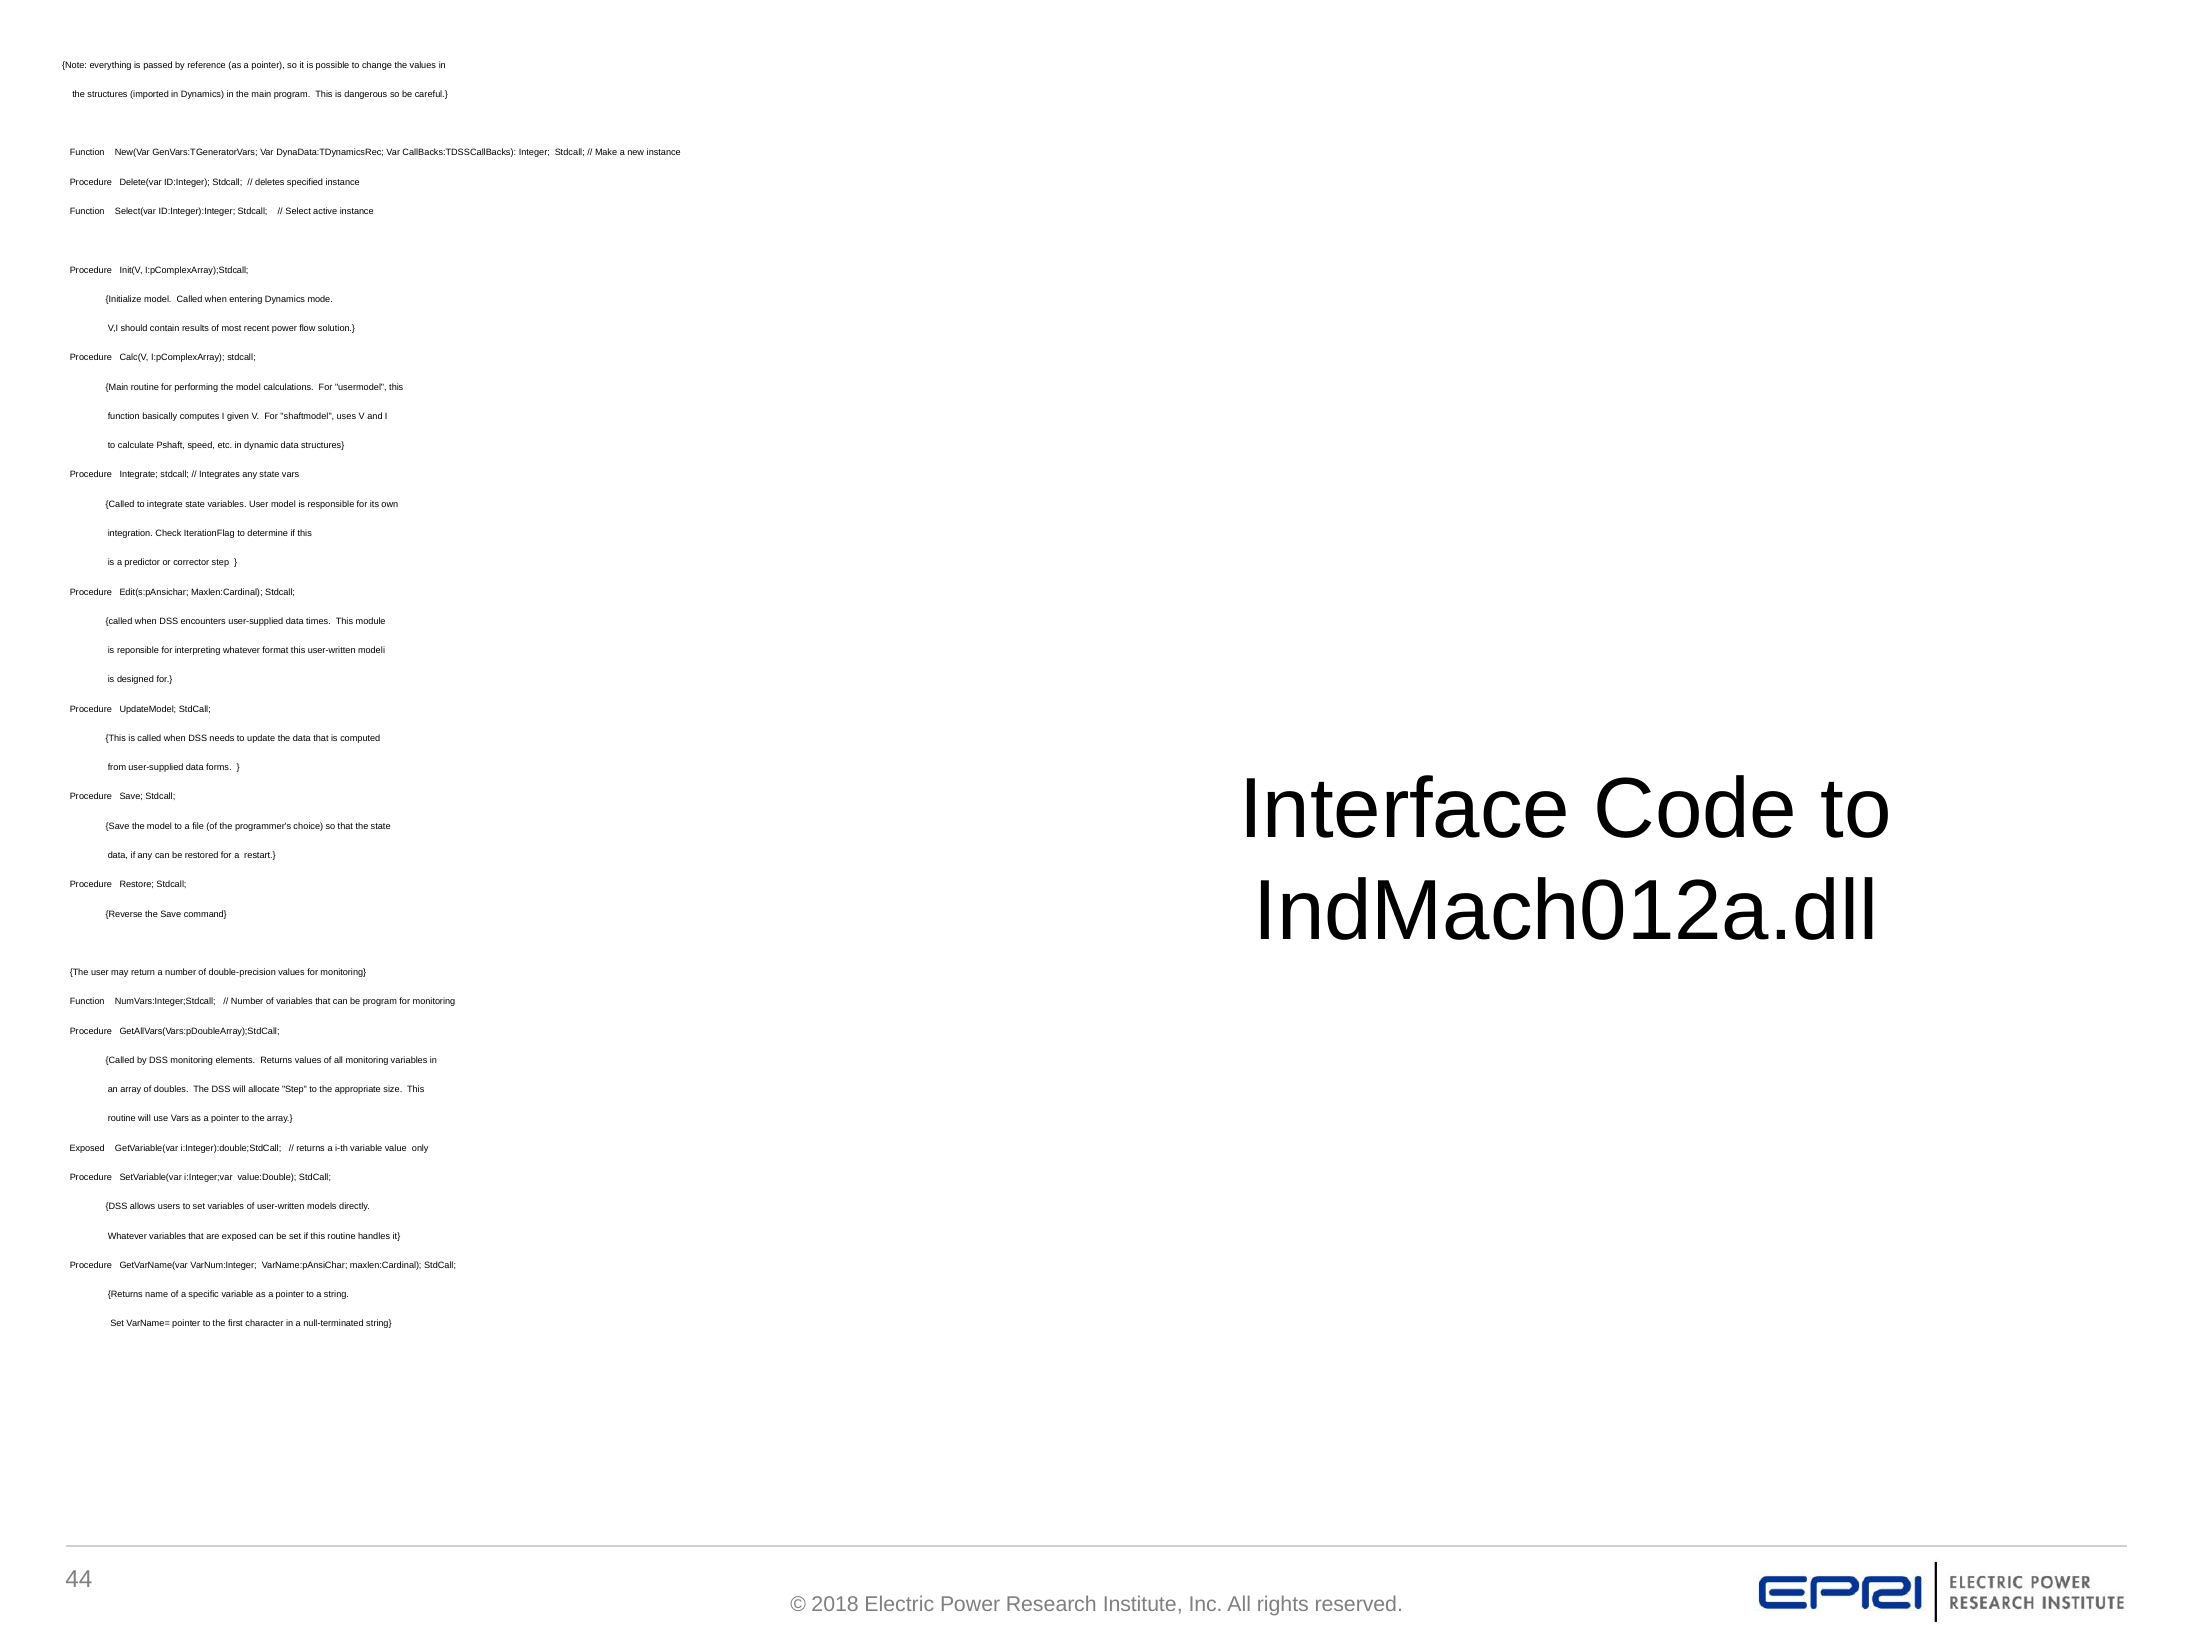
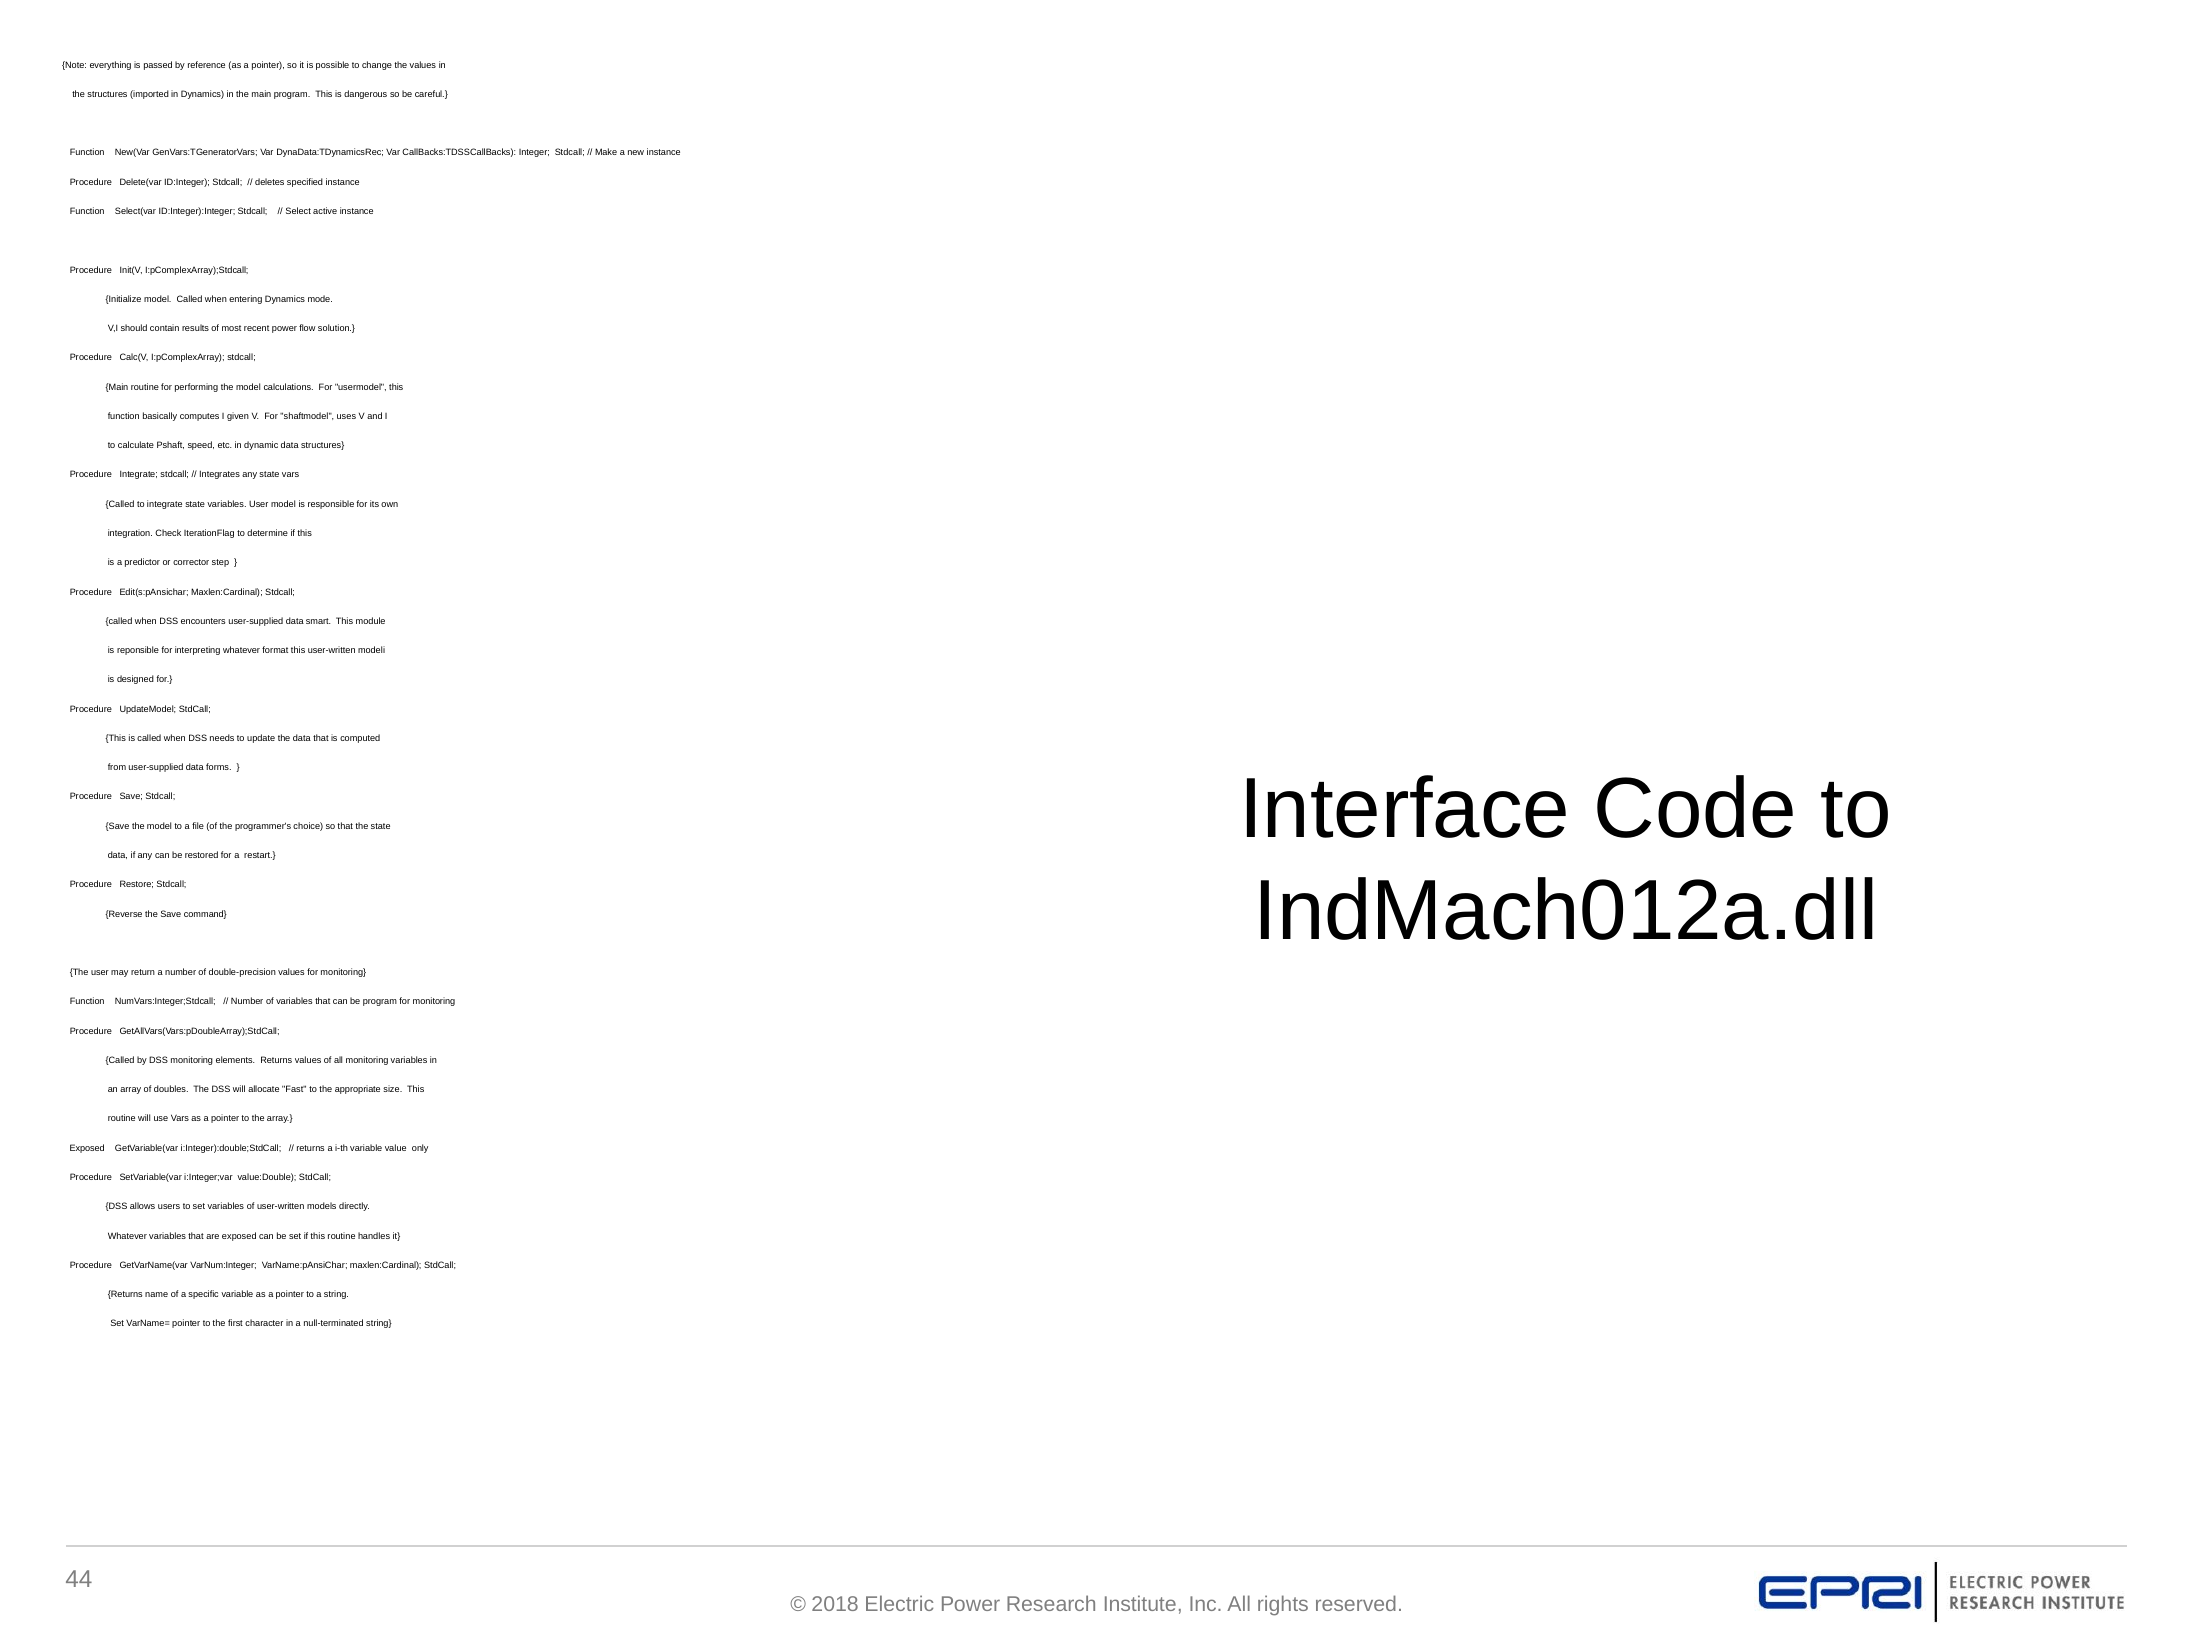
times: times -> smart
allocate Step: Step -> Fast
